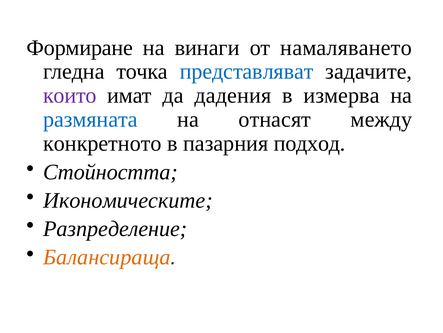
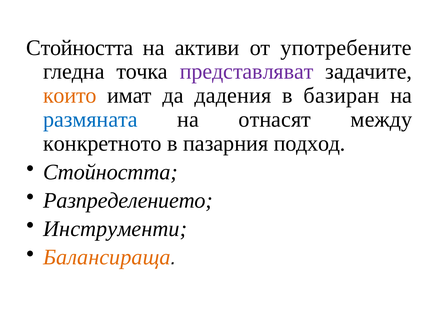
Формиране at (80, 48): Формиране -> Стойността
винаги: винаги -> активи
намаляването: намаляването -> употребените
представляват colour: blue -> purple
които colour: purple -> orange
измерва: измерва -> базиран
Икономическите: Икономическите -> Разпределението
Разпределение: Разпределение -> Инструменти
